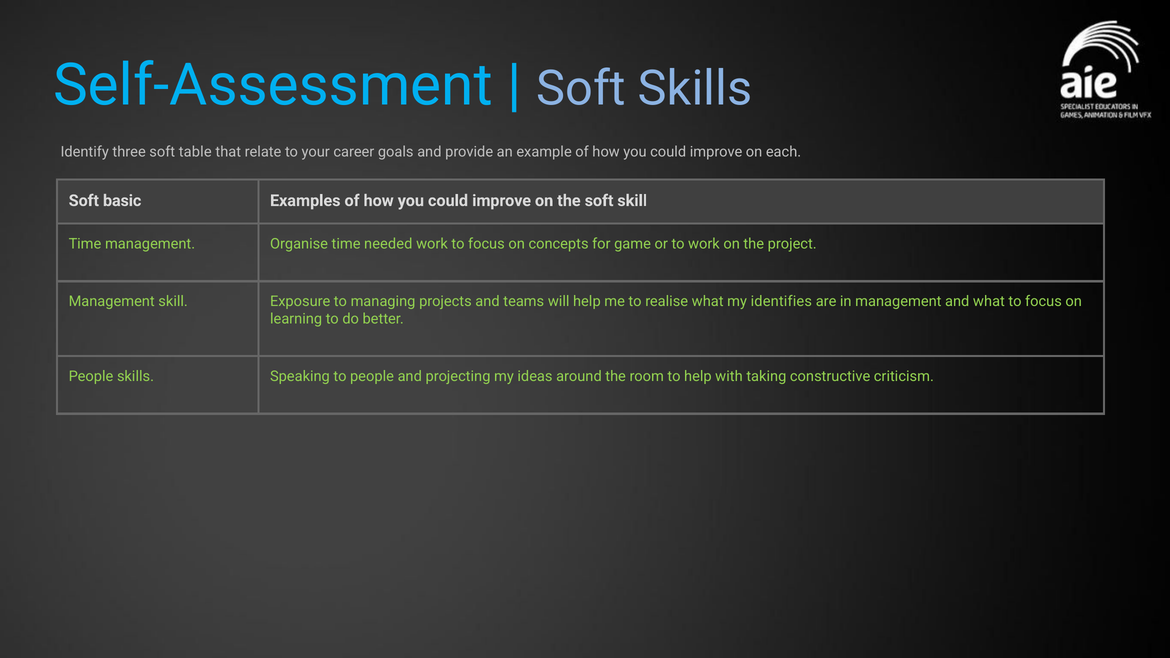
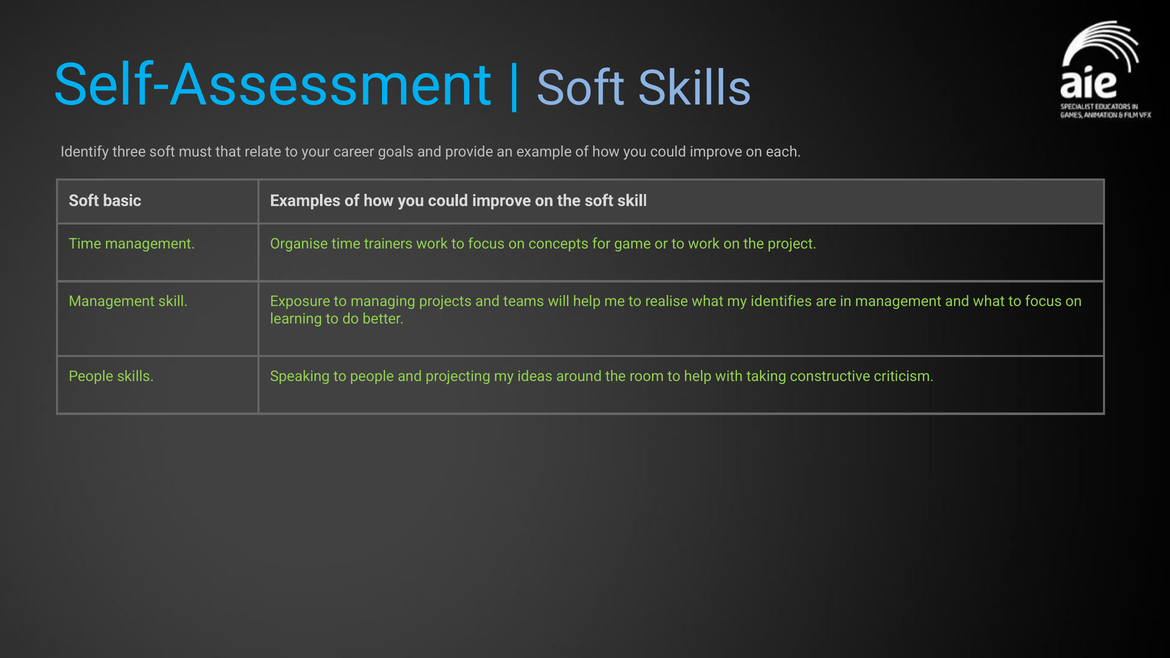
table: table -> must
needed: needed -> trainers
